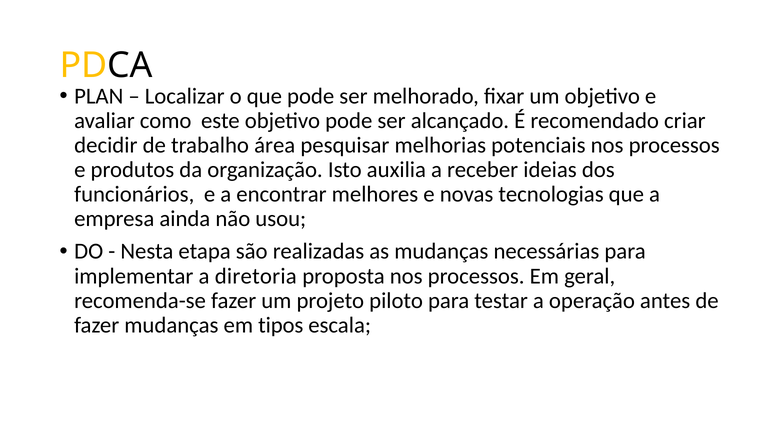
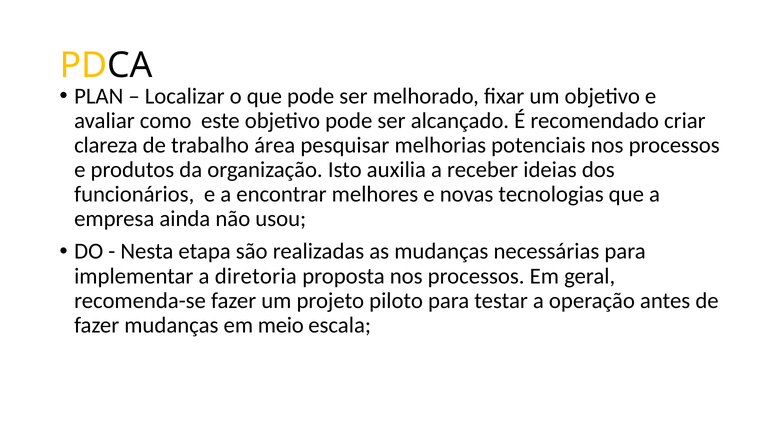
decidir: decidir -> clareza
tipos: tipos -> meio
